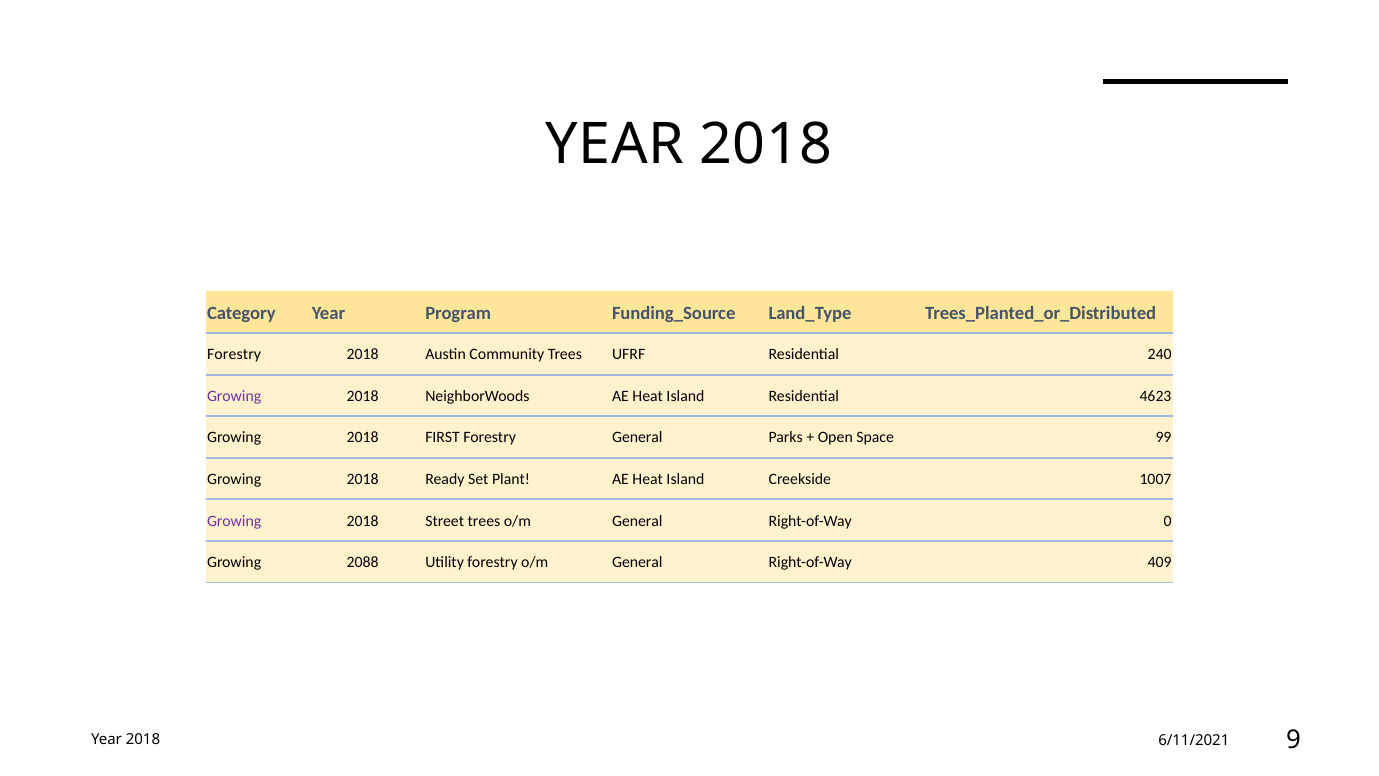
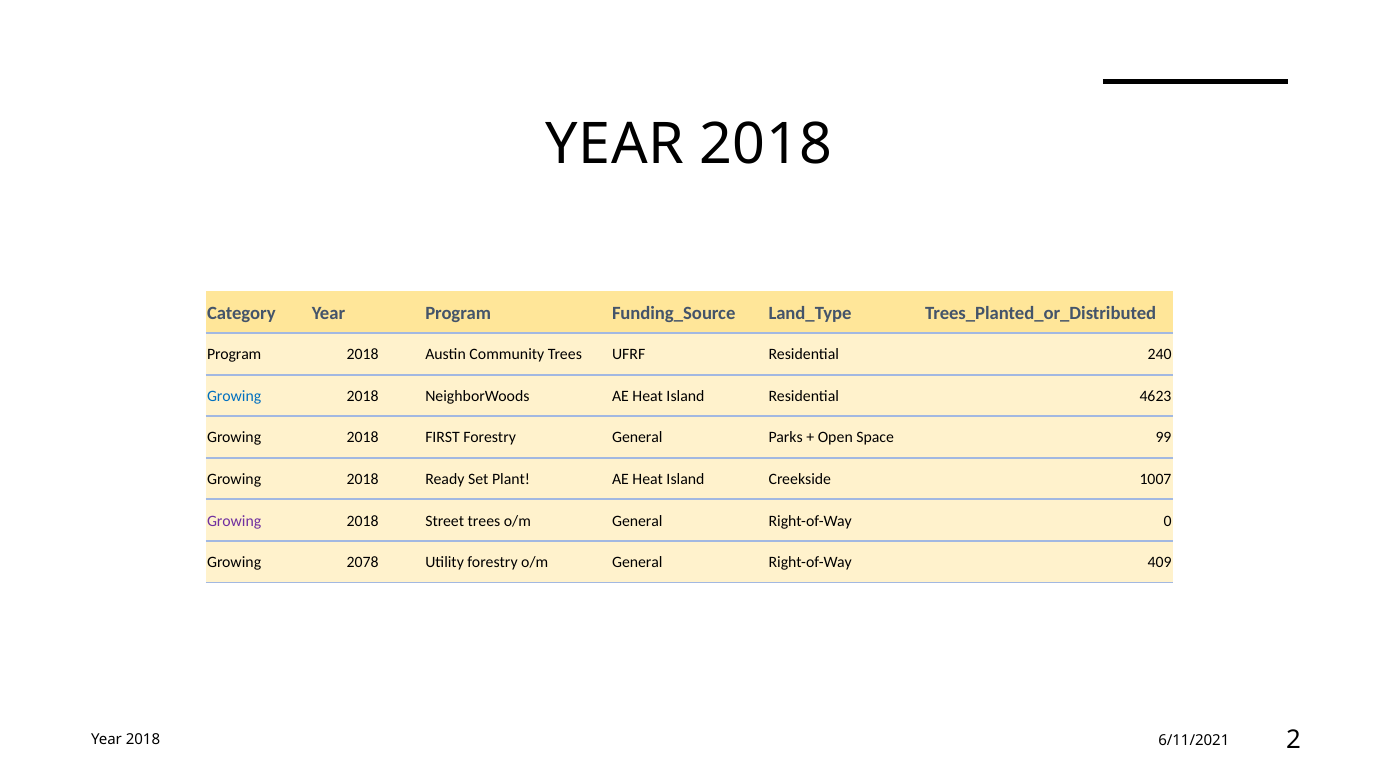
Forestry at (234, 354): Forestry -> Program
Growing at (234, 396) colour: purple -> blue
2088: 2088 -> 2078
9: 9 -> 2
